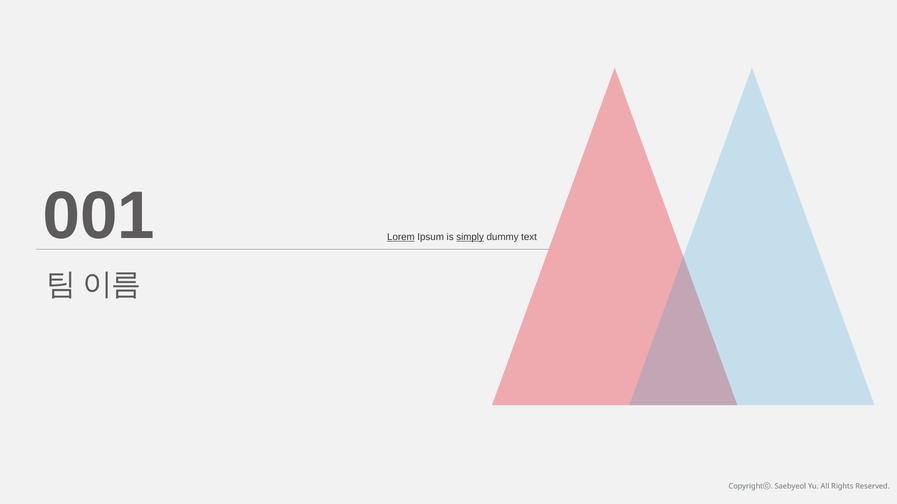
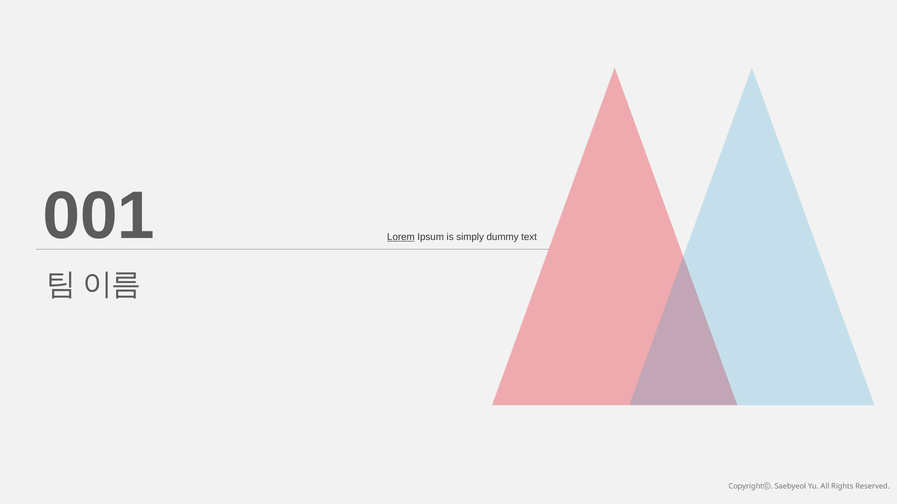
simply underline: present -> none
